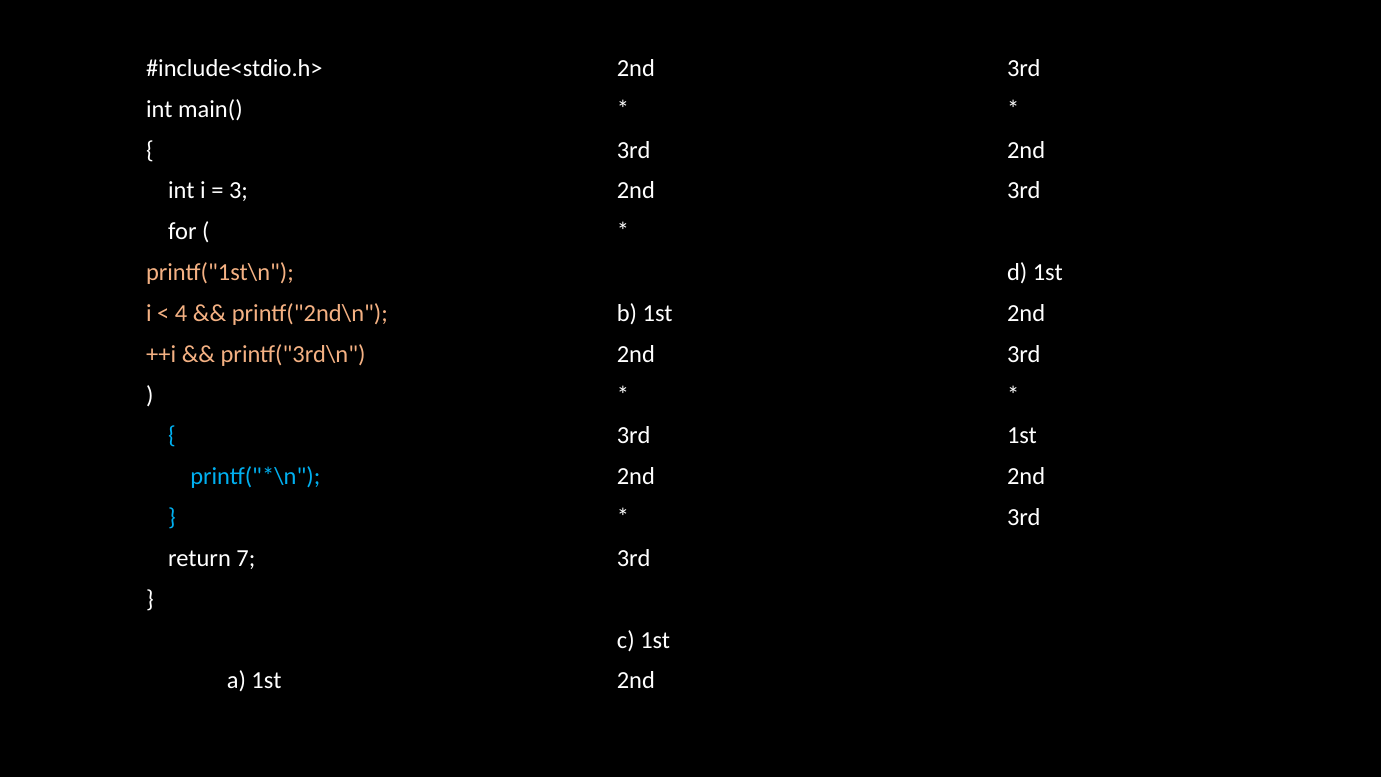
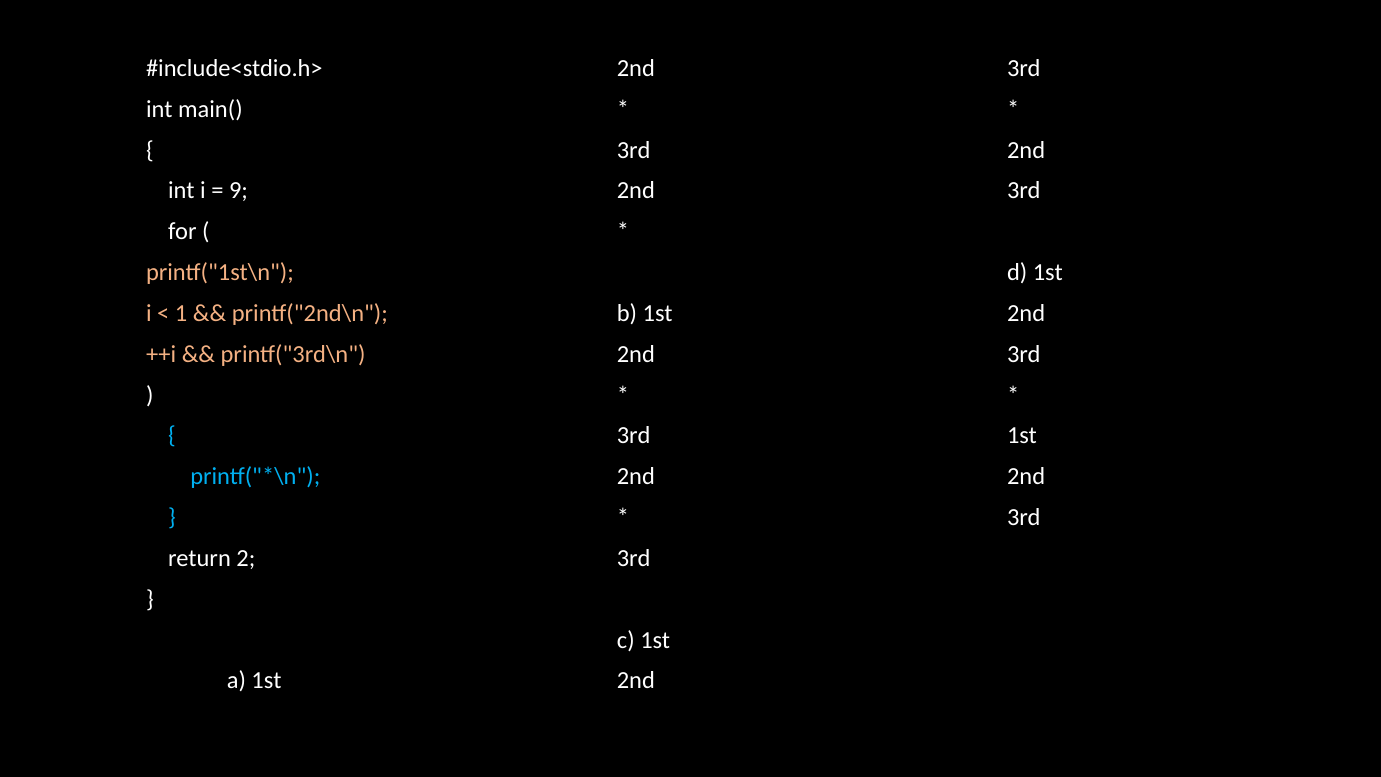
3: 3 -> 9
4: 4 -> 1
7: 7 -> 2
